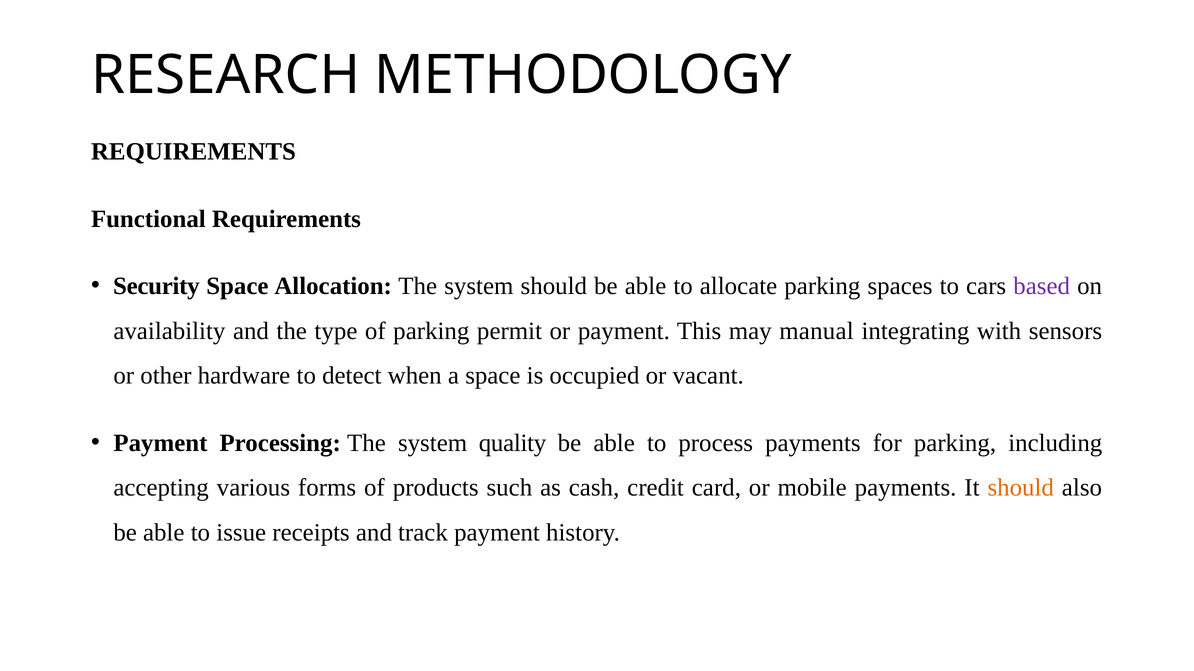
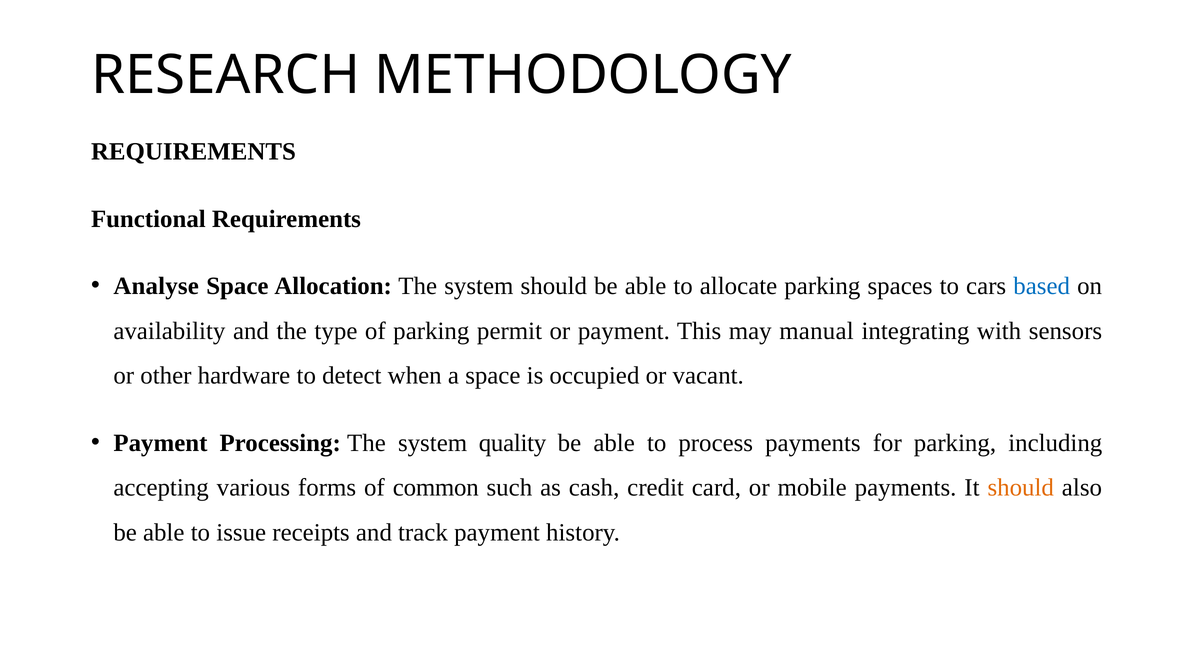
Security: Security -> Analyse
based colour: purple -> blue
products: products -> common
